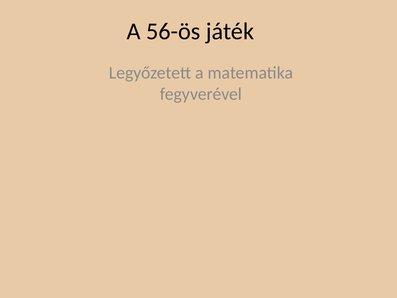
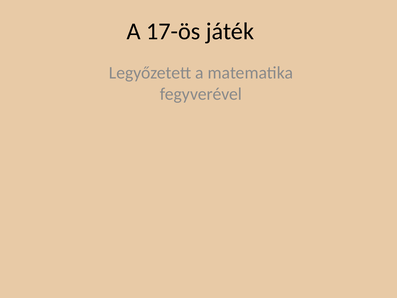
56-ös: 56-ös -> 17-ös
